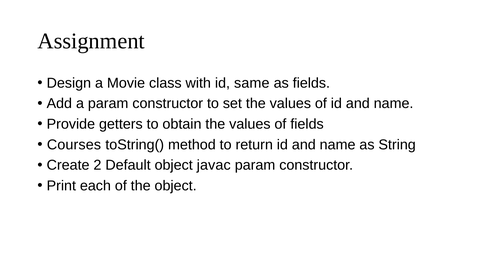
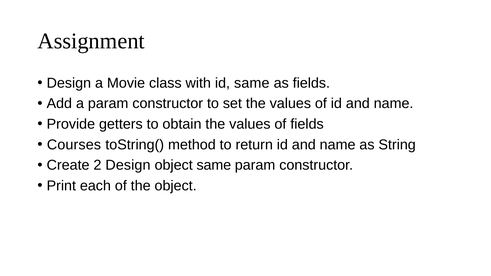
2 Default: Default -> Design
object javac: javac -> same
